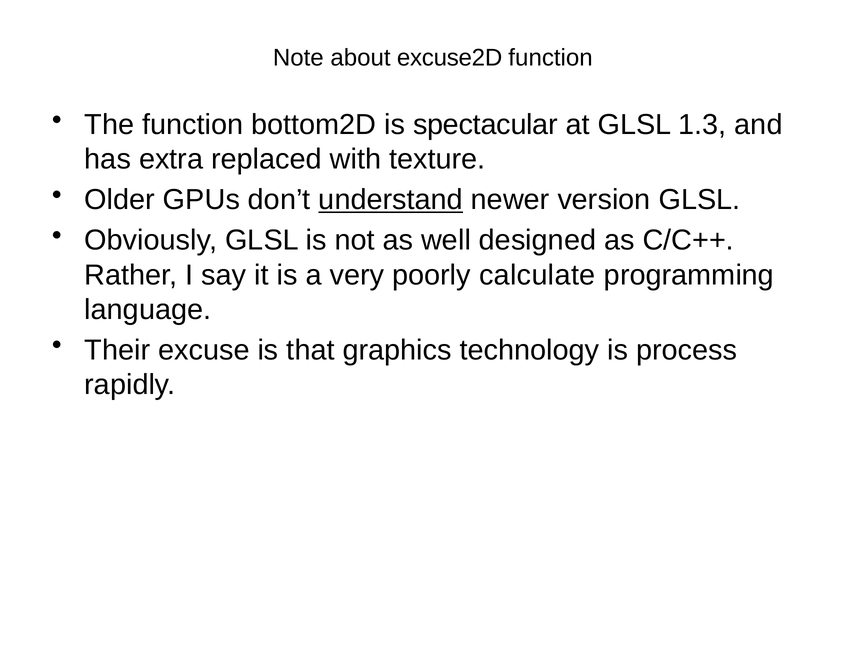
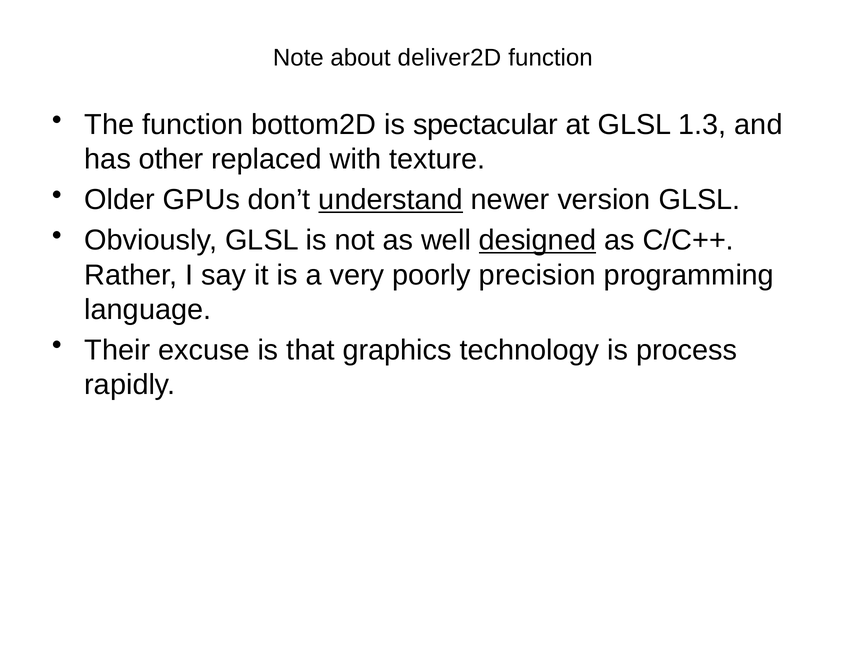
excuse2D: excuse2D -> deliver2D
extra: extra -> other
designed underline: none -> present
calculate: calculate -> precision
